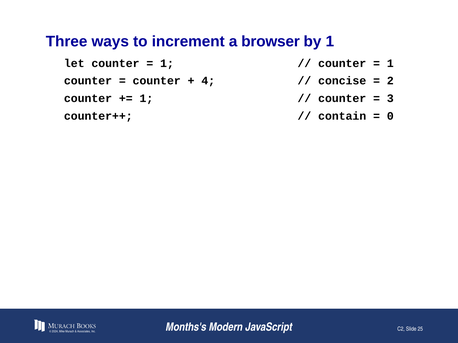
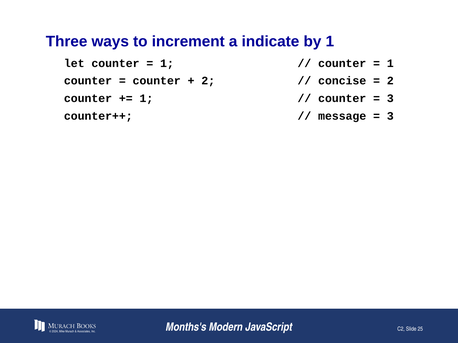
browser: browser -> indicate
4 at (208, 81): 4 -> 2
contain: contain -> message
0 at (390, 116): 0 -> 3
